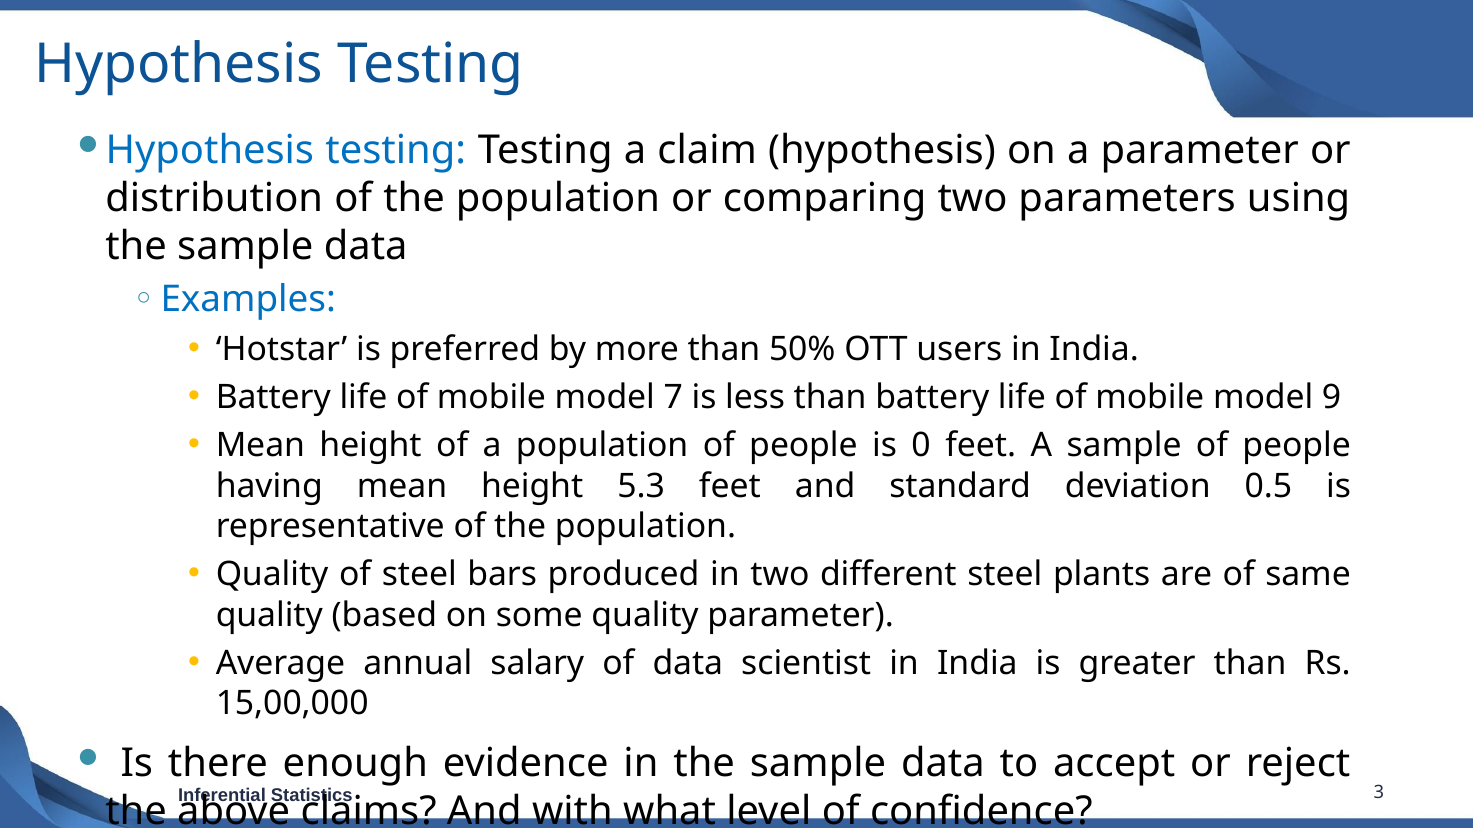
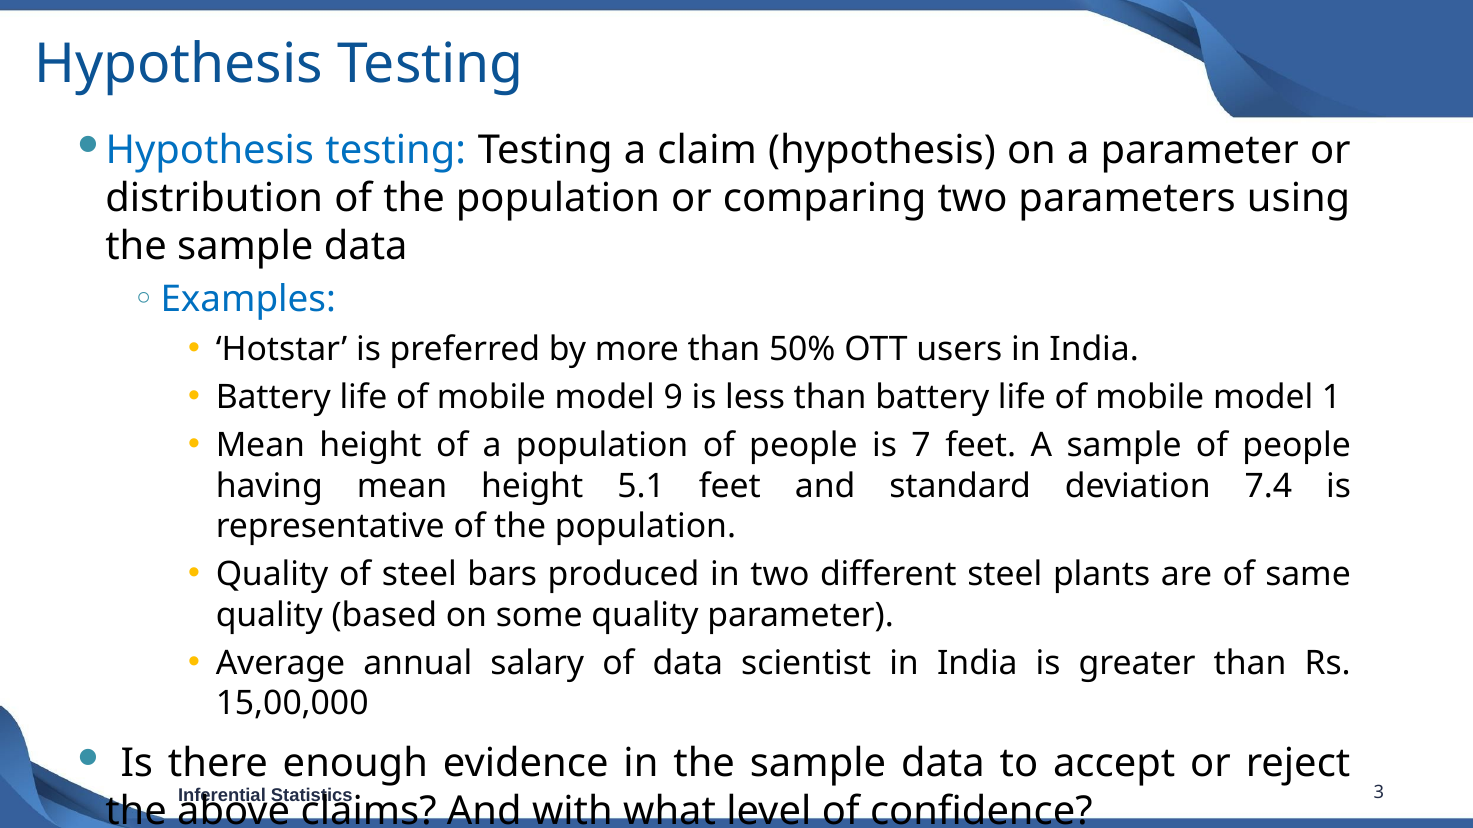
7: 7 -> 9
9: 9 -> 1
0: 0 -> 7
5.3: 5.3 -> 5.1
0.5: 0.5 -> 7.4
